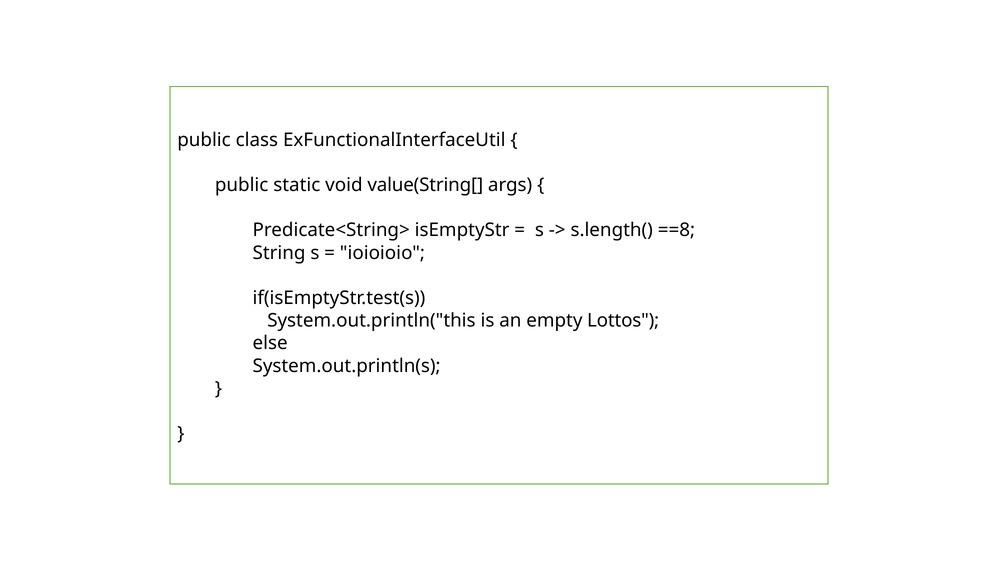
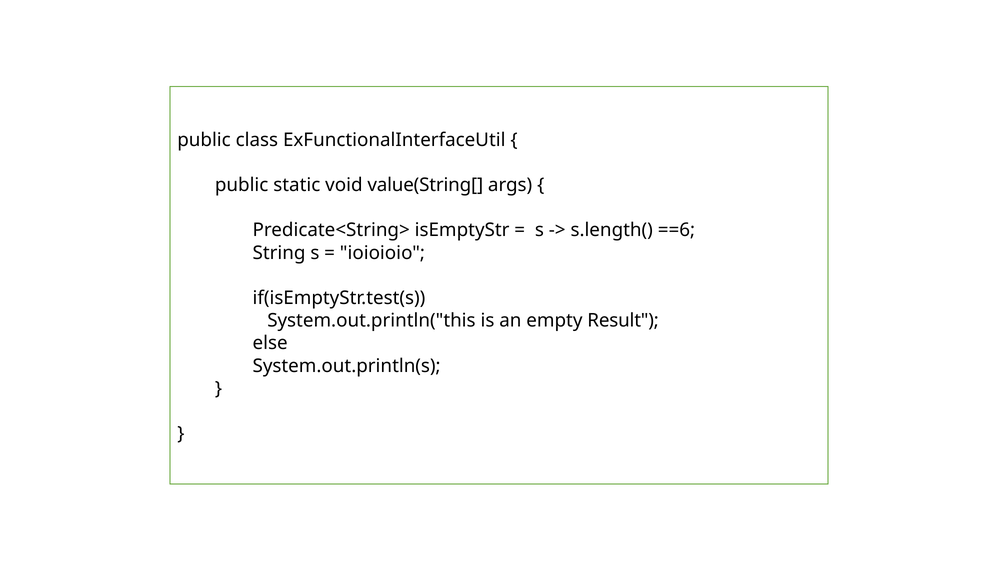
==8: ==8 -> ==6
Lottos: Lottos -> Result
